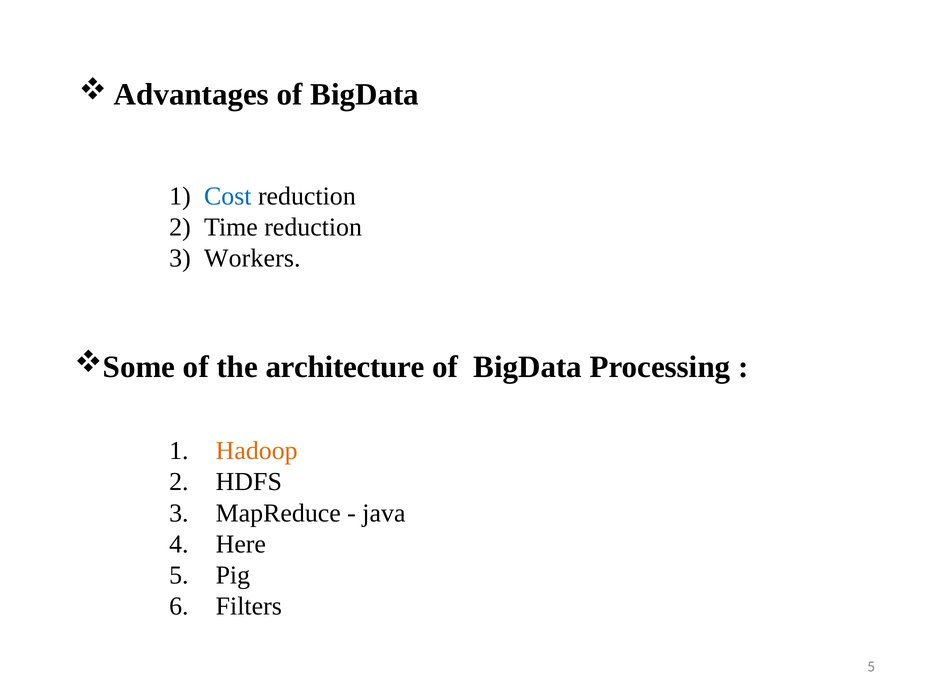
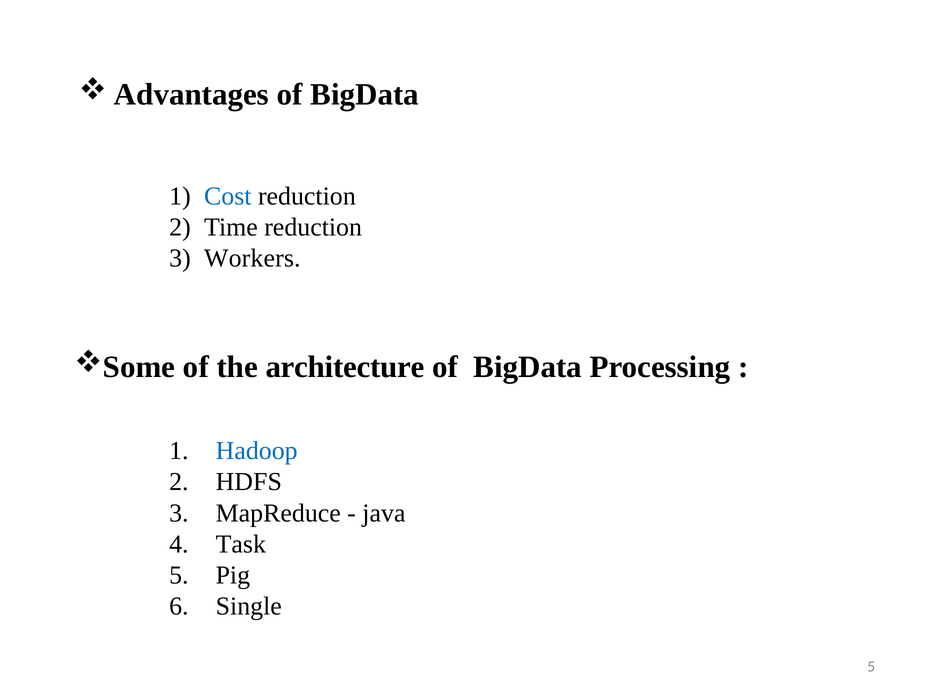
Hadoop colour: orange -> blue
Here: Here -> Task
Filters: Filters -> Single
